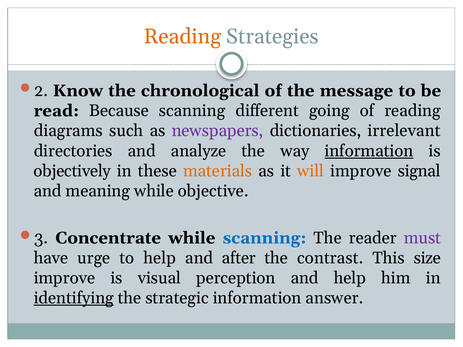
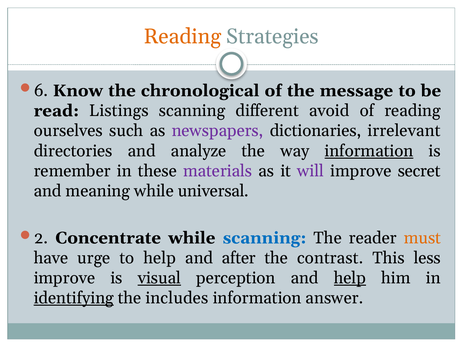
2: 2 -> 6
Because: Because -> Listings
going: going -> avoid
diagrams: diagrams -> ourselves
objectively: objectively -> remember
materials colour: orange -> purple
will colour: orange -> purple
signal: signal -> secret
objective: objective -> universal
3: 3 -> 2
must colour: purple -> orange
size: size -> less
visual underline: none -> present
help at (350, 278) underline: none -> present
strategic: strategic -> includes
